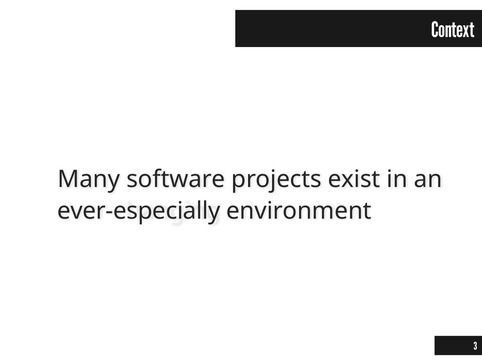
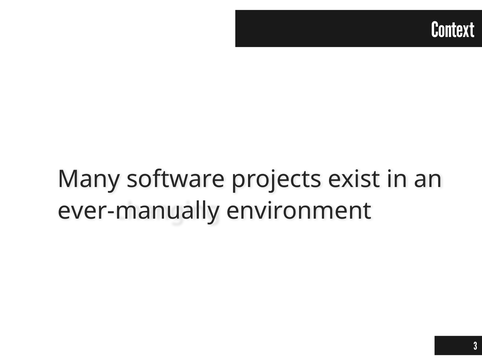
ever-especially: ever-especially -> ever-manually
